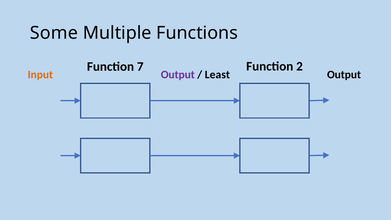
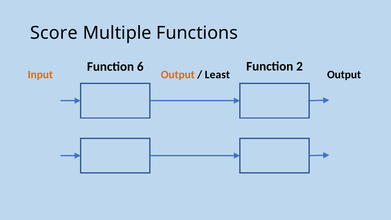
Some: Some -> Score
7: 7 -> 6
Output at (178, 74) colour: purple -> orange
